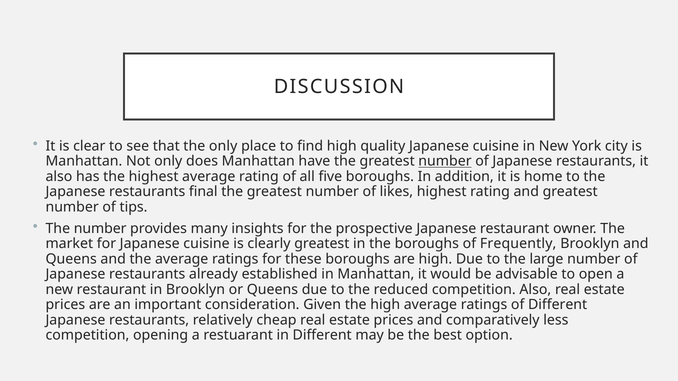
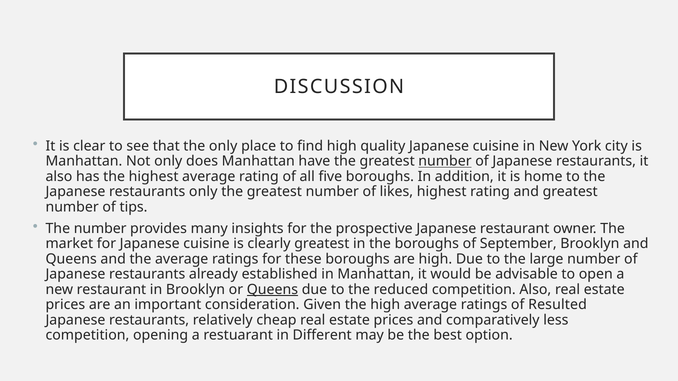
restaurants final: final -> only
Frequently: Frequently -> September
Queens at (272, 290) underline: none -> present
of Different: Different -> Resulted
